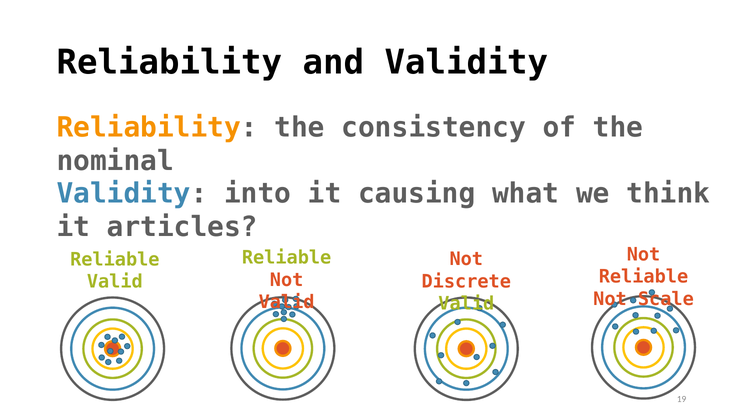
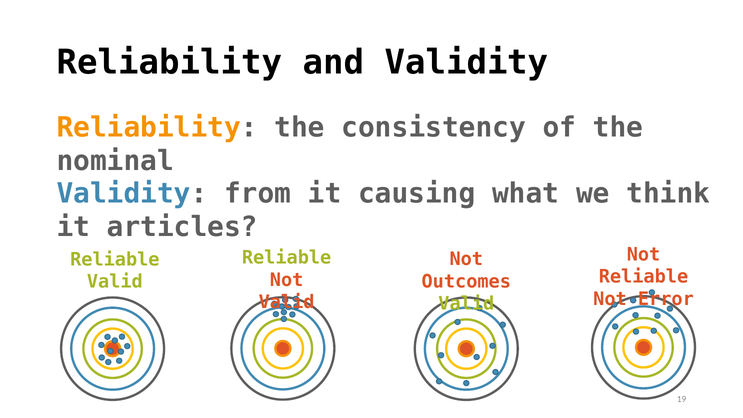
into: into -> from
Discrete: Discrete -> Outcomes
Scale: Scale -> Error
